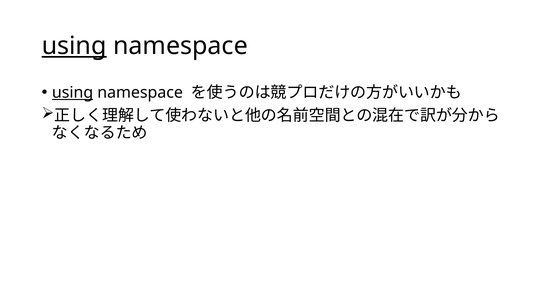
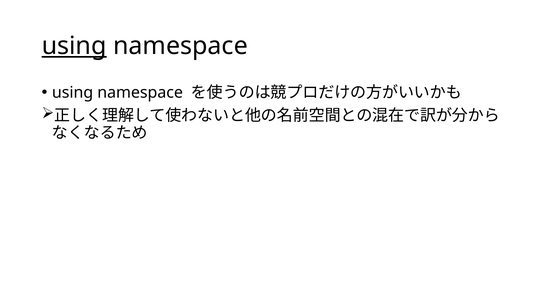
using at (73, 92) underline: present -> none
